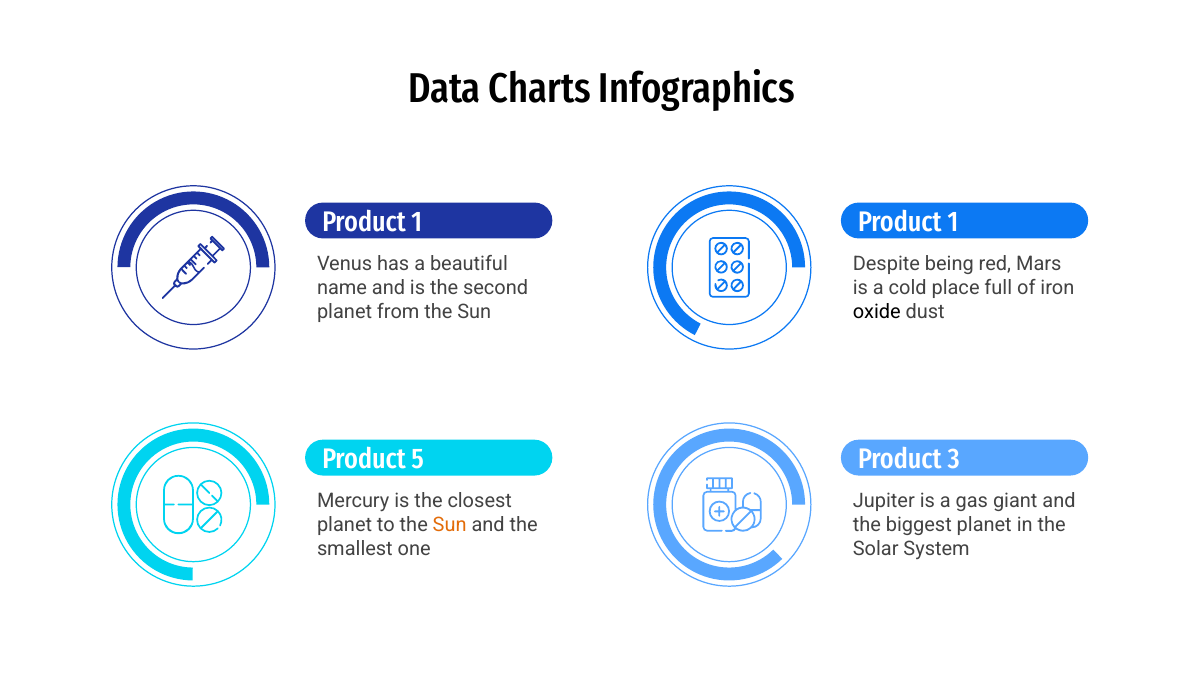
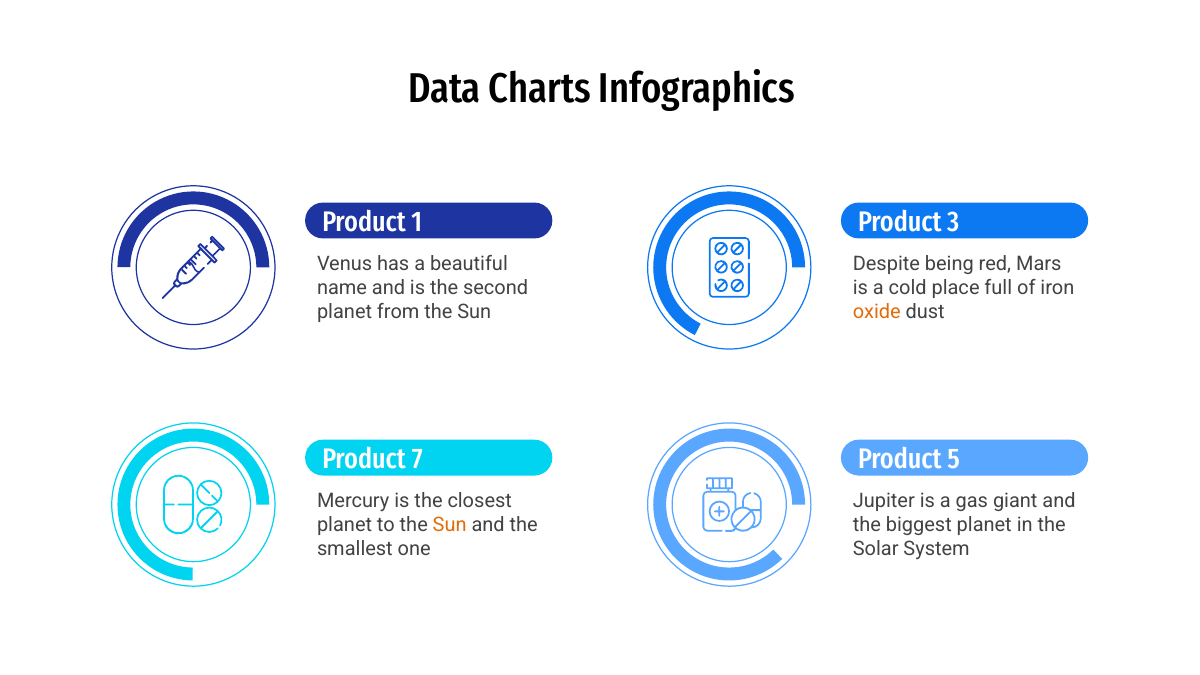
1 at (953, 222): 1 -> 3
oxide colour: black -> orange
5: 5 -> 7
3: 3 -> 5
